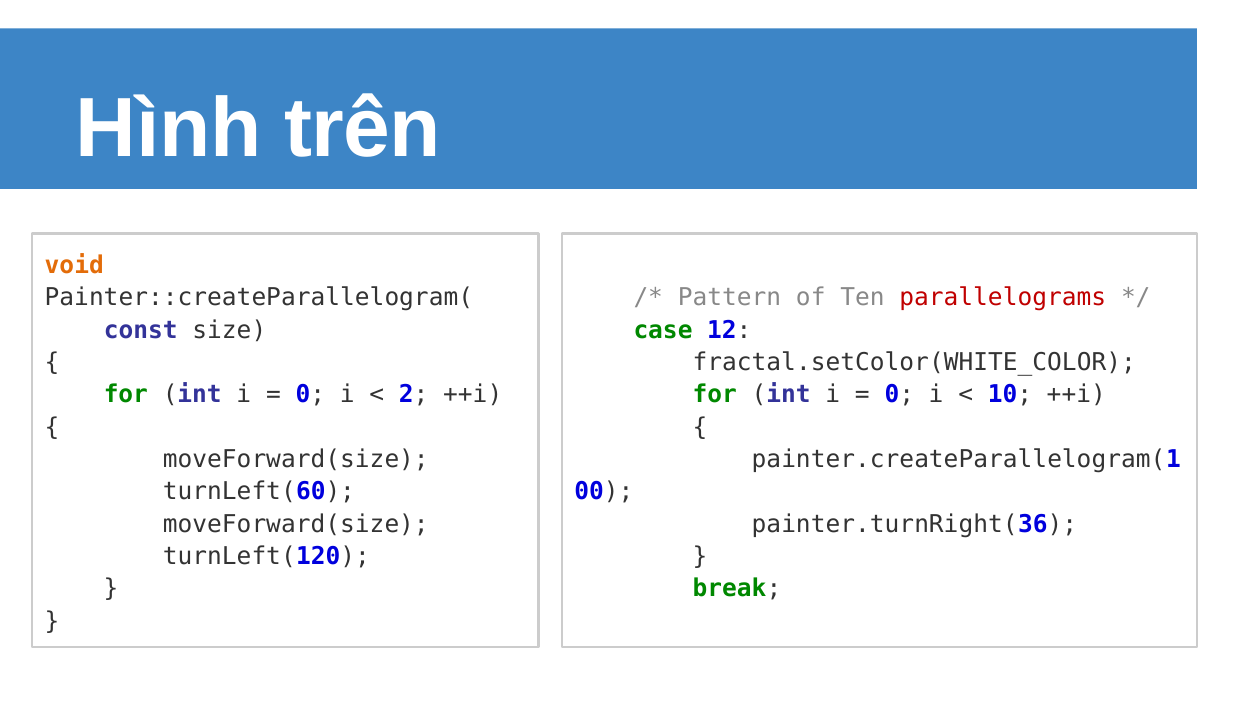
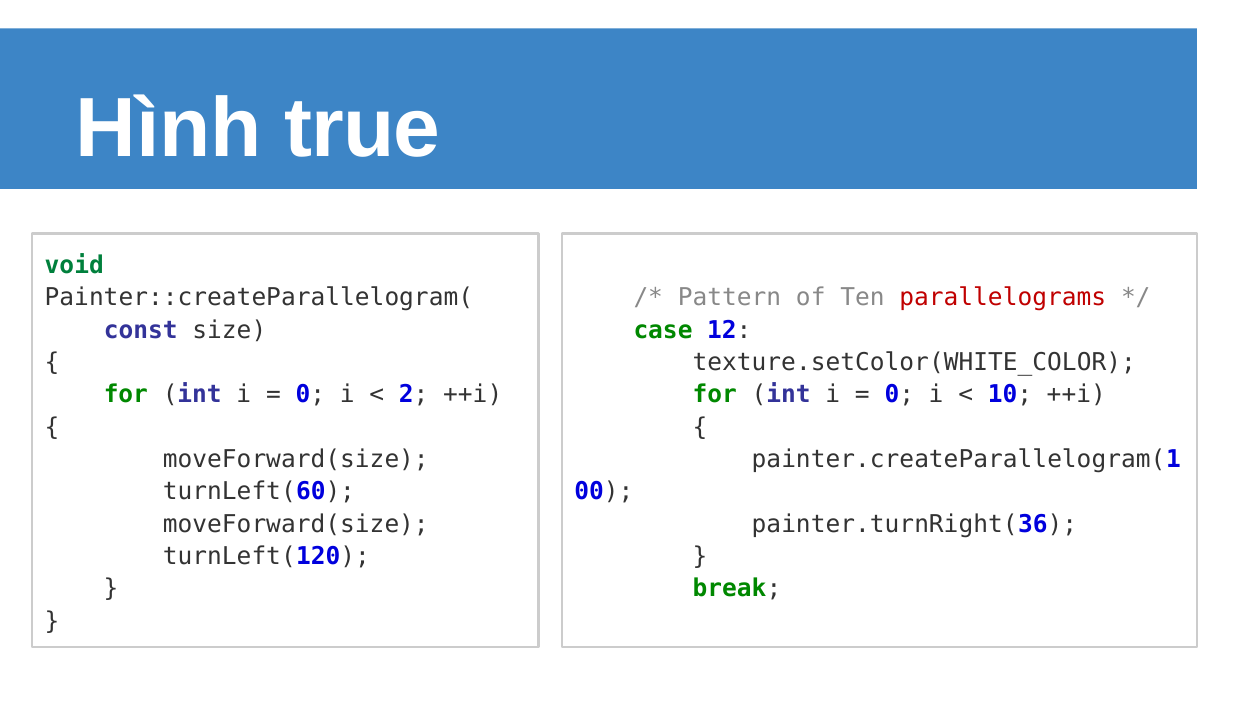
trên: trên -> true
void colour: orange -> green
fractal.setColor(WHITE_COLOR: fractal.setColor(WHITE_COLOR -> texture.setColor(WHITE_COLOR
